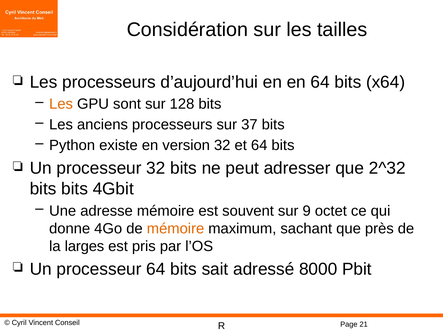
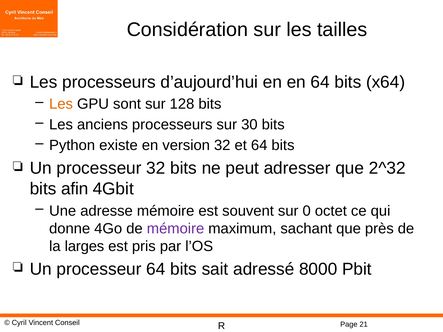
37: 37 -> 30
bits bits: bits -> afin
9: 9 -> 0
mémoire at (176, 229) colour: orange -> purple
